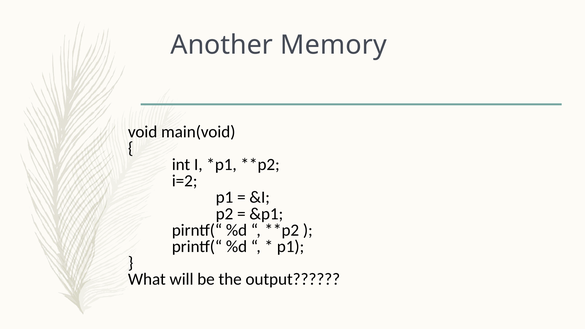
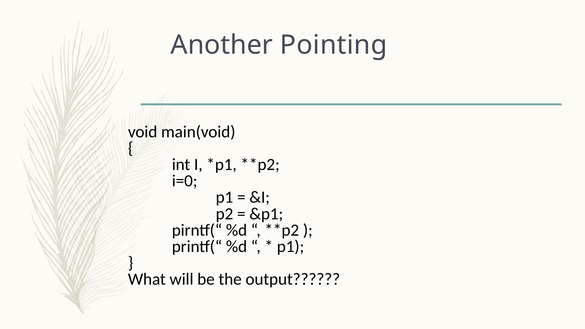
Memory: Memory -> Pointing
i=2: i=2 -> i=0
